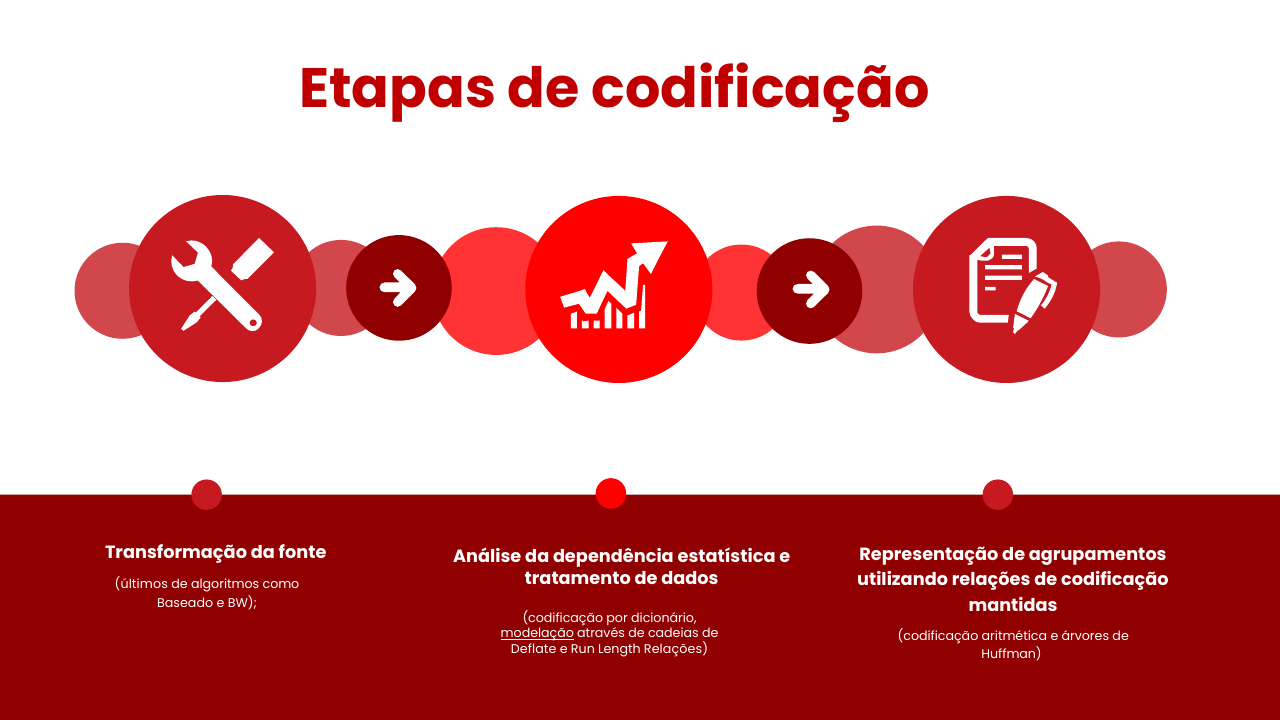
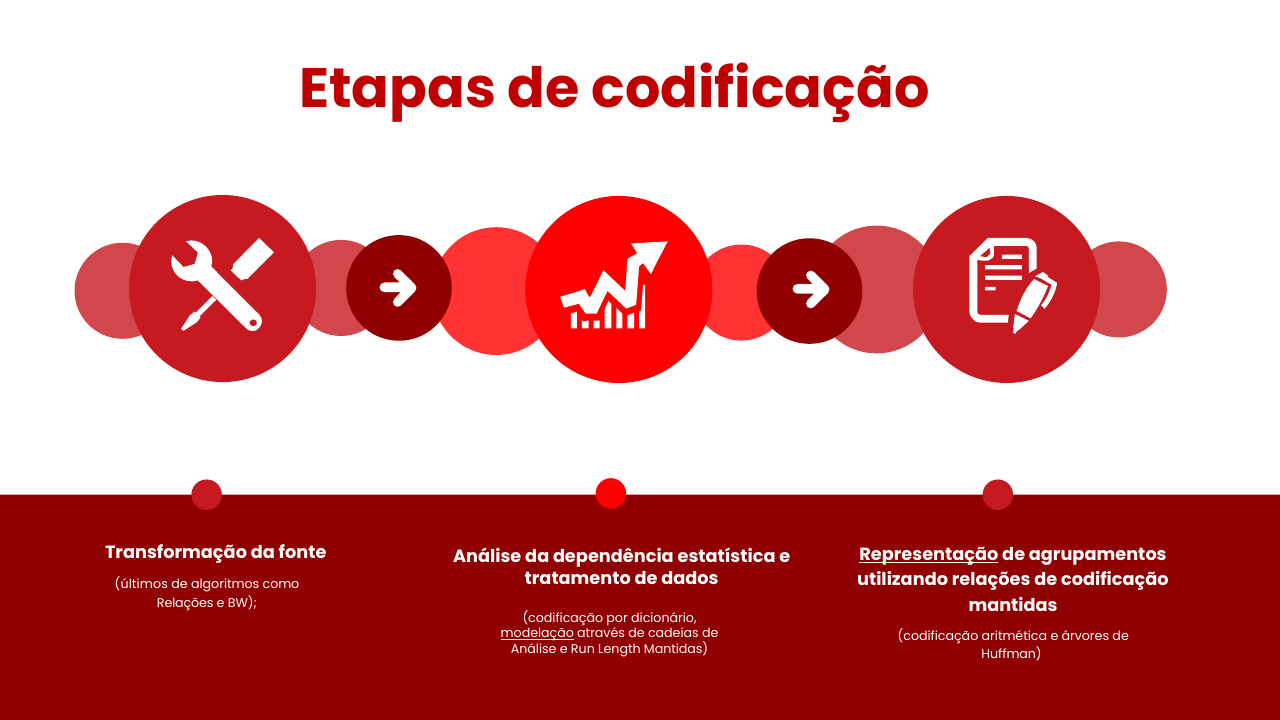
Representação underline: none -> present
Baseado at (185, 603): Baseado -> Relações
Deflate at (534, 649): Deflate -> Análise
Length Relações: Relações -> Mantidas
